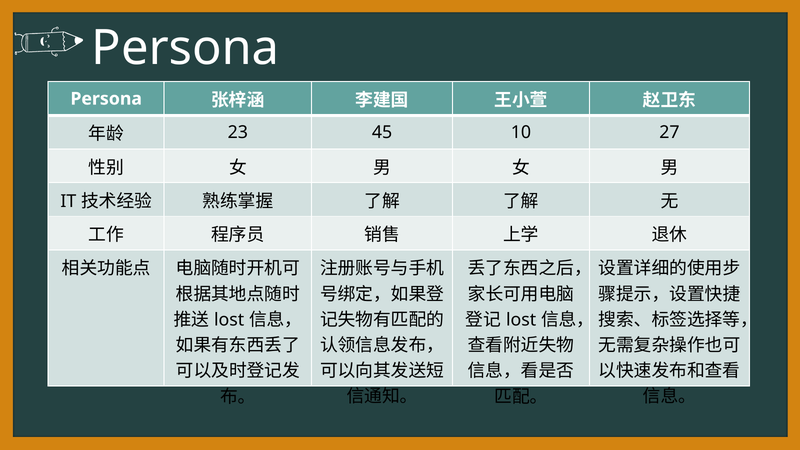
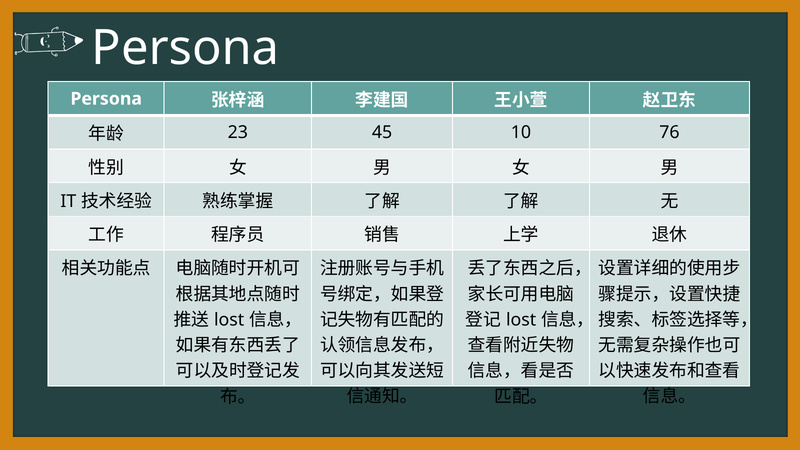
27: 27 -> 76
